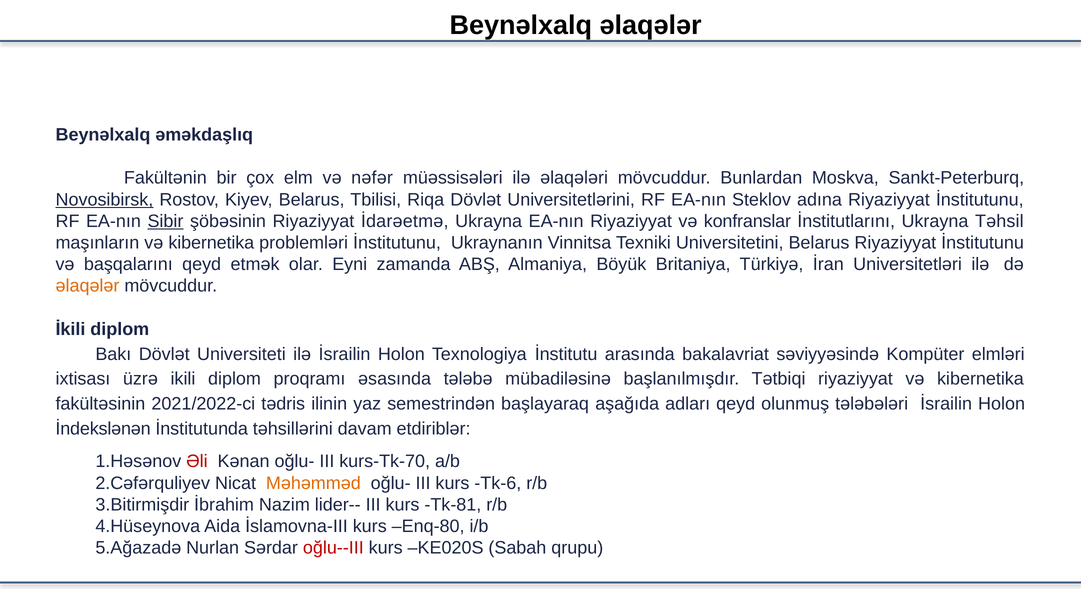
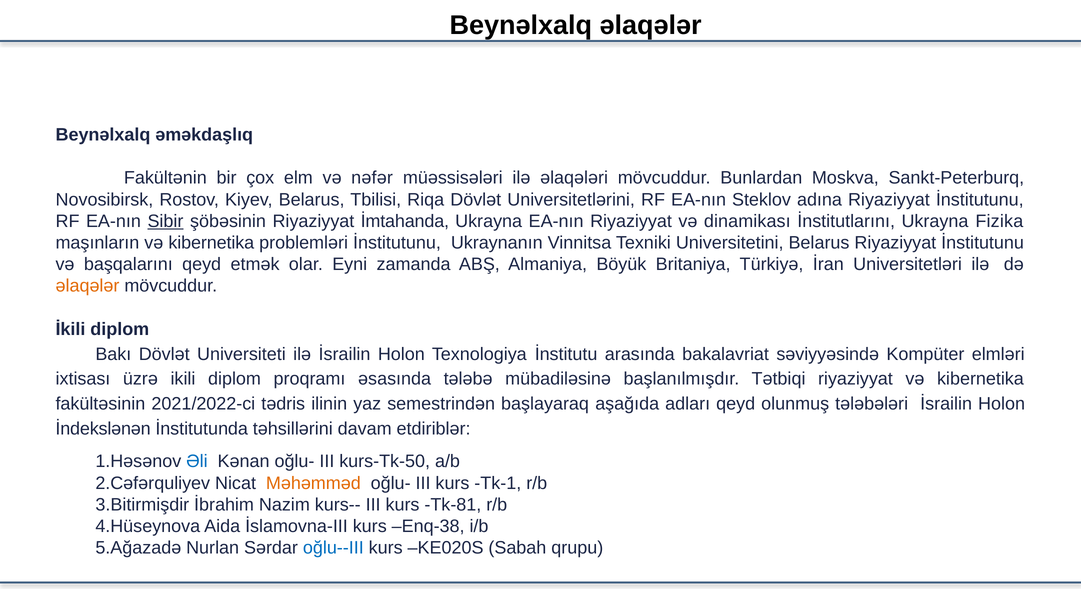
Novosibirsk underline: present -> none
İdarəetmə: İdarəetmə -> İmtahanda
konfranslar: konfranslar -> dinamikası
Təhsil: Təhsil -> Fizika
Əli colour: red -> blue
kurs-Tk-70: kurs-Tk-70 -> kurs-Tk-50
Tk-6: Tk-6 -> Tk-1
lider--: lider-- -> kurs--
Enq-80: Enq-80 -> Enq-38
oğlu--III colour: red -> blue
